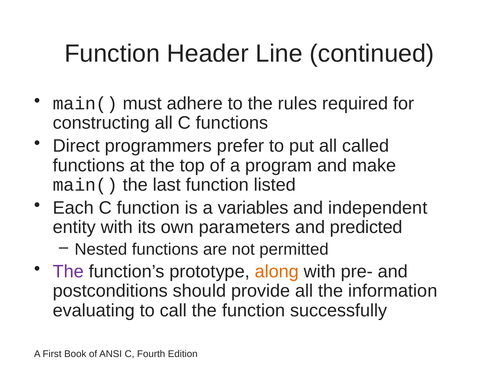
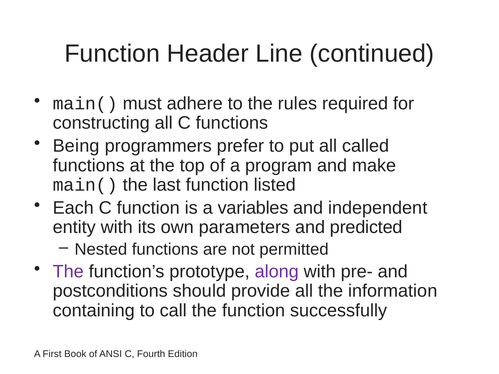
Direct: Direct -> Being
along colour: orange -> purple
evaluating: evaluating -> containing
